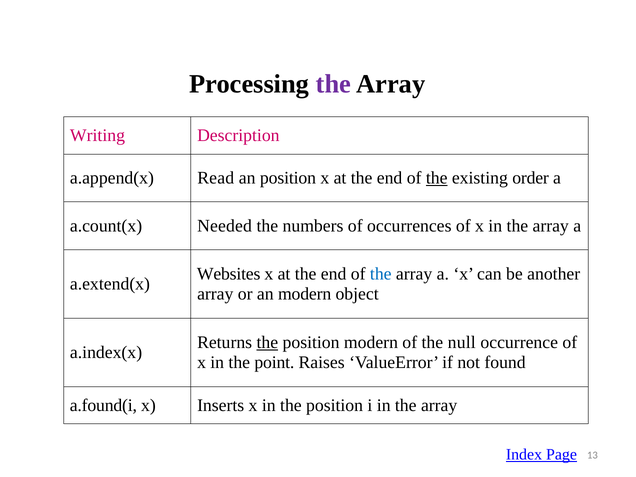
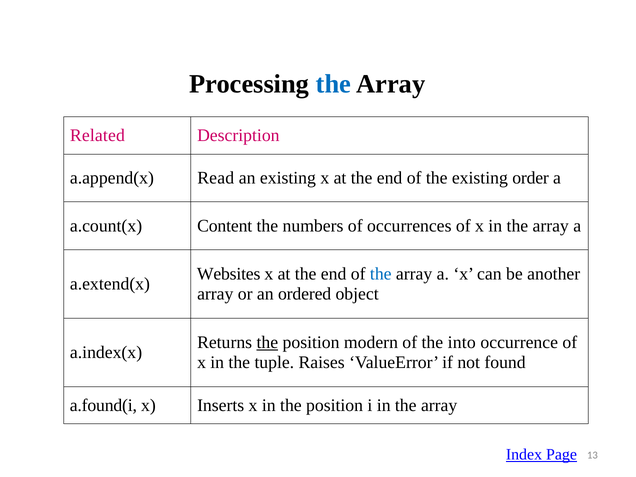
the at (333, 84) colour: purple -> blue
Writing: Writing -> Related
an position: position -> existing
the at (437, 178) underline: present -> none
Needed: Needed -> Content
an modern: modern -> ordered
null: null -> into
point: point -> tuple
